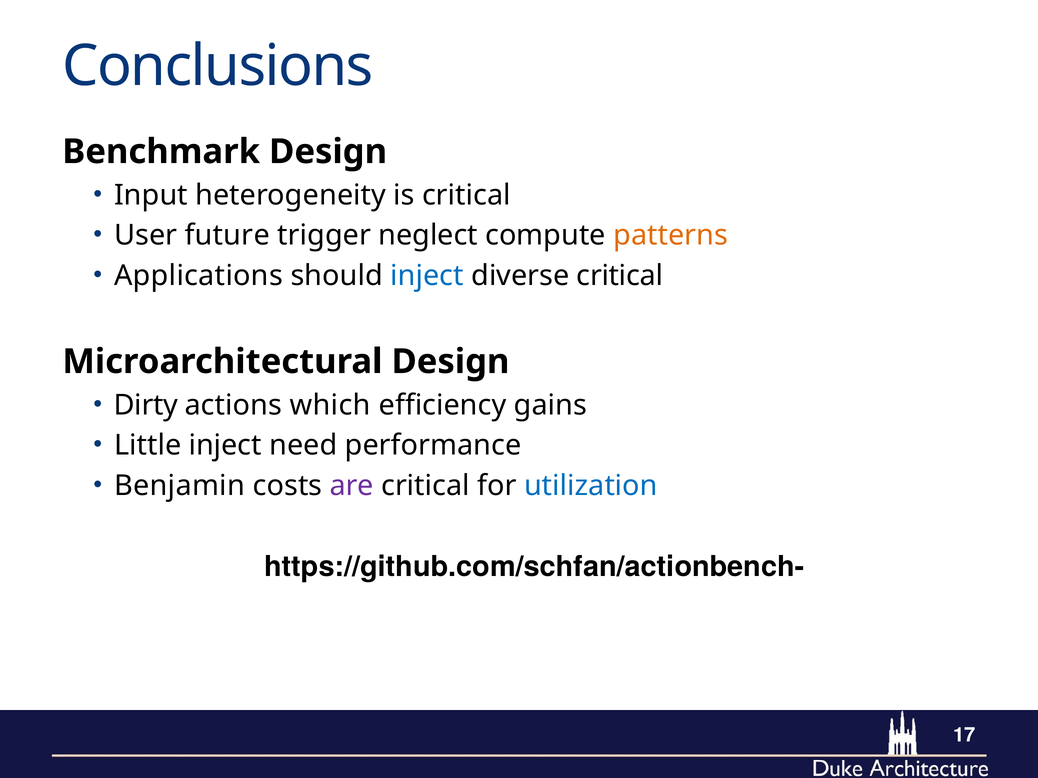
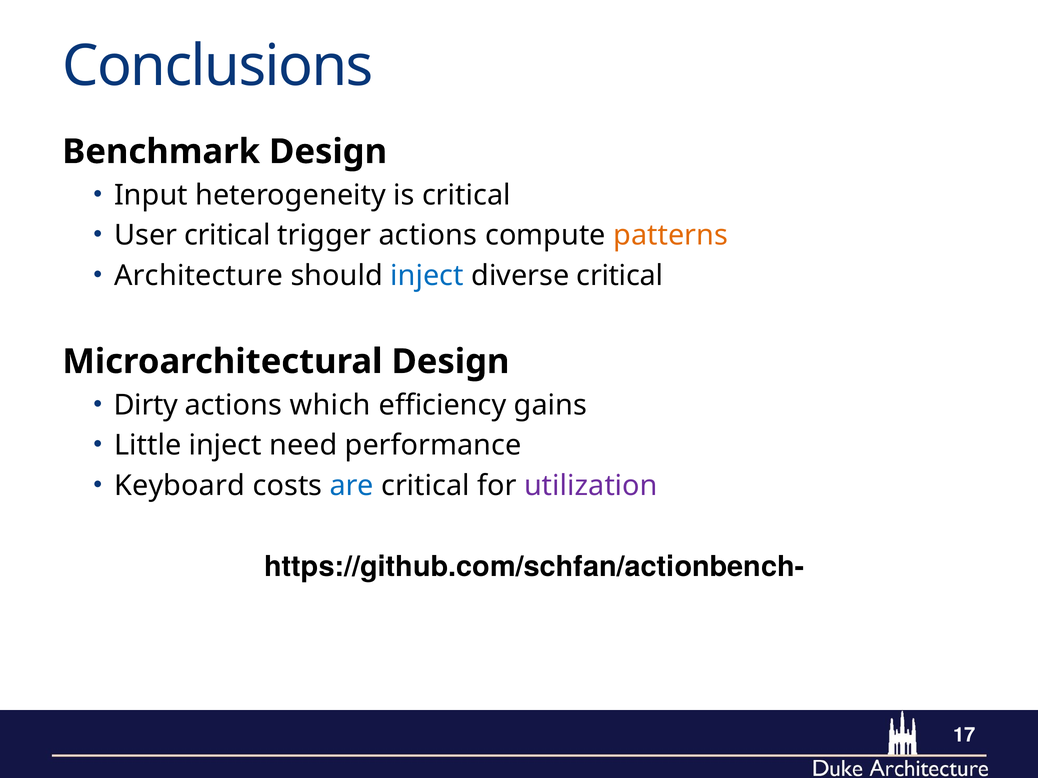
User future: future -> critical
trigger neglect: neglect -> actions
Applications: Applications -> Architecture
Benjamin: Benjamin -> Keyboard
are colour: purple -> blue
utilization colour: blue -> purple
